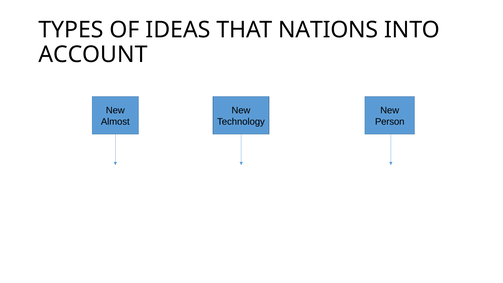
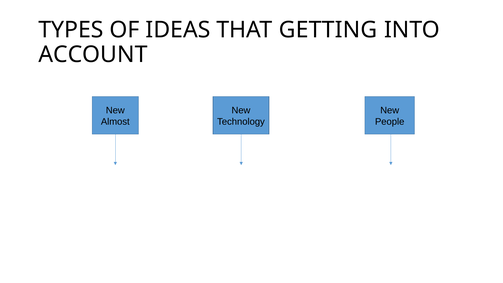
NATIONS: NATIONS -> GETTING
Person: Person -> People
